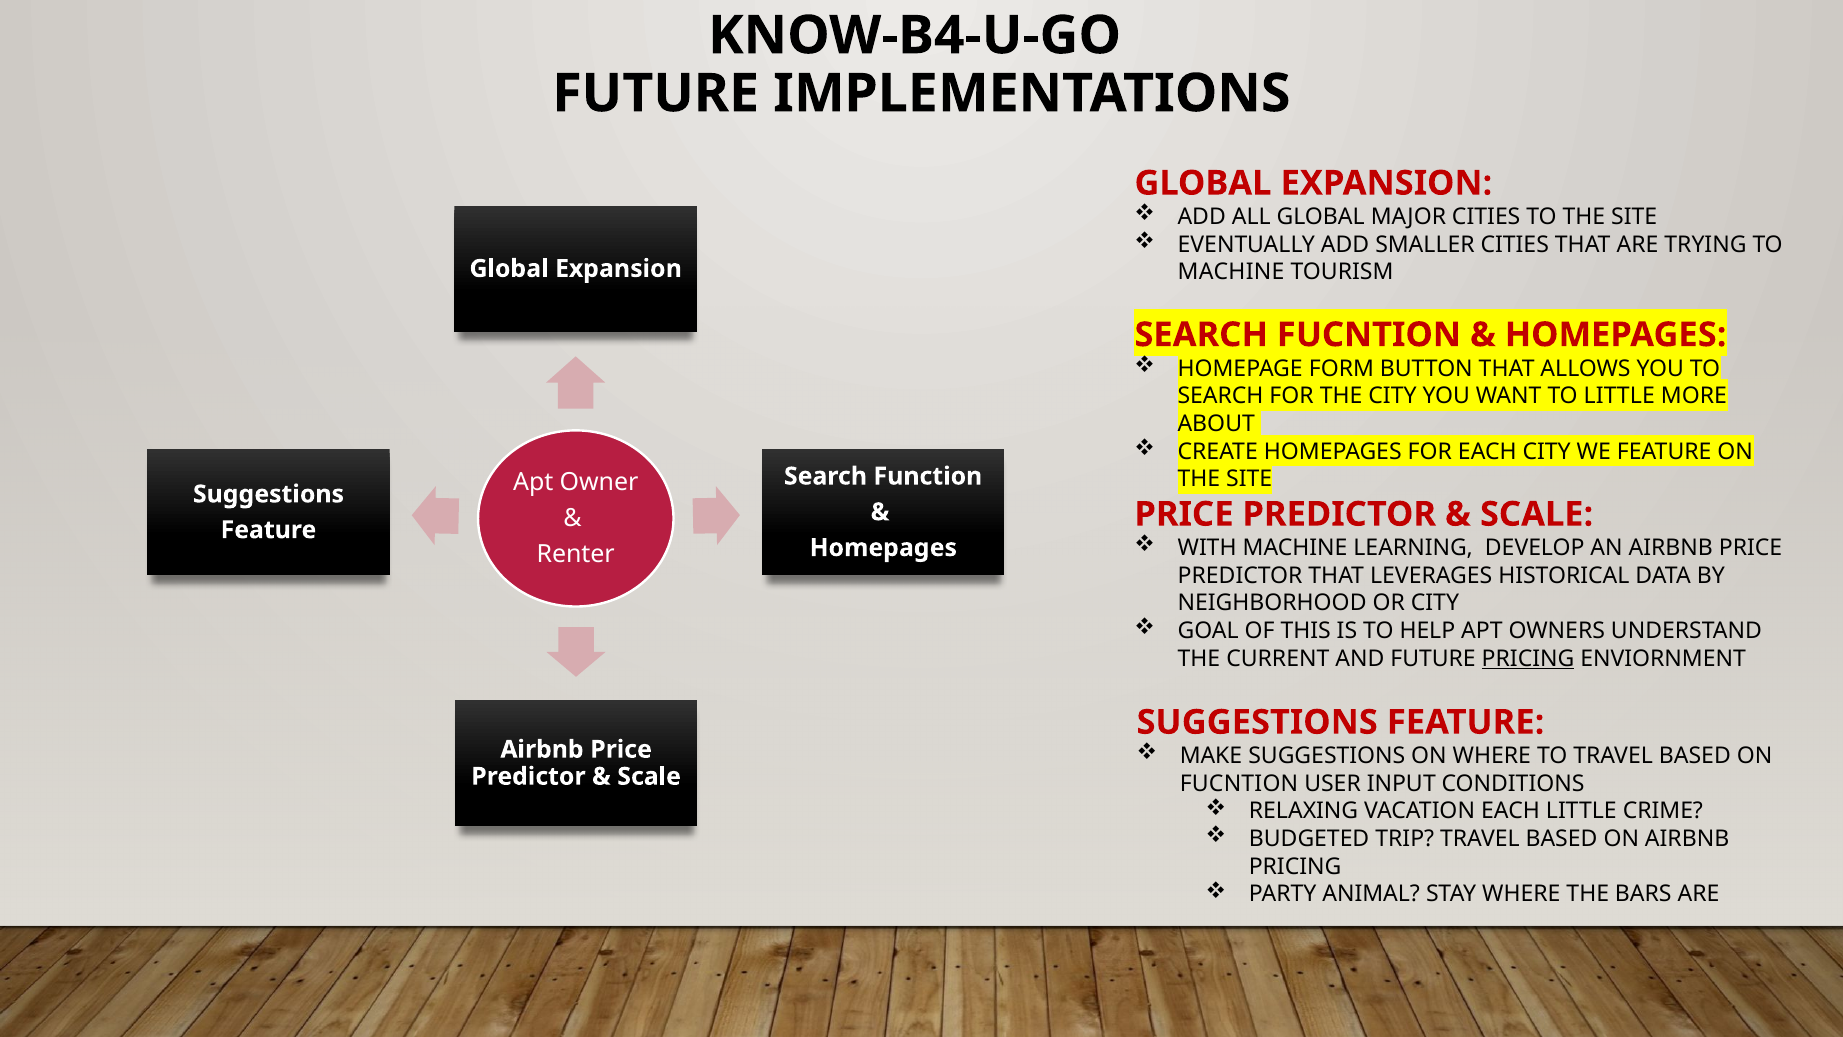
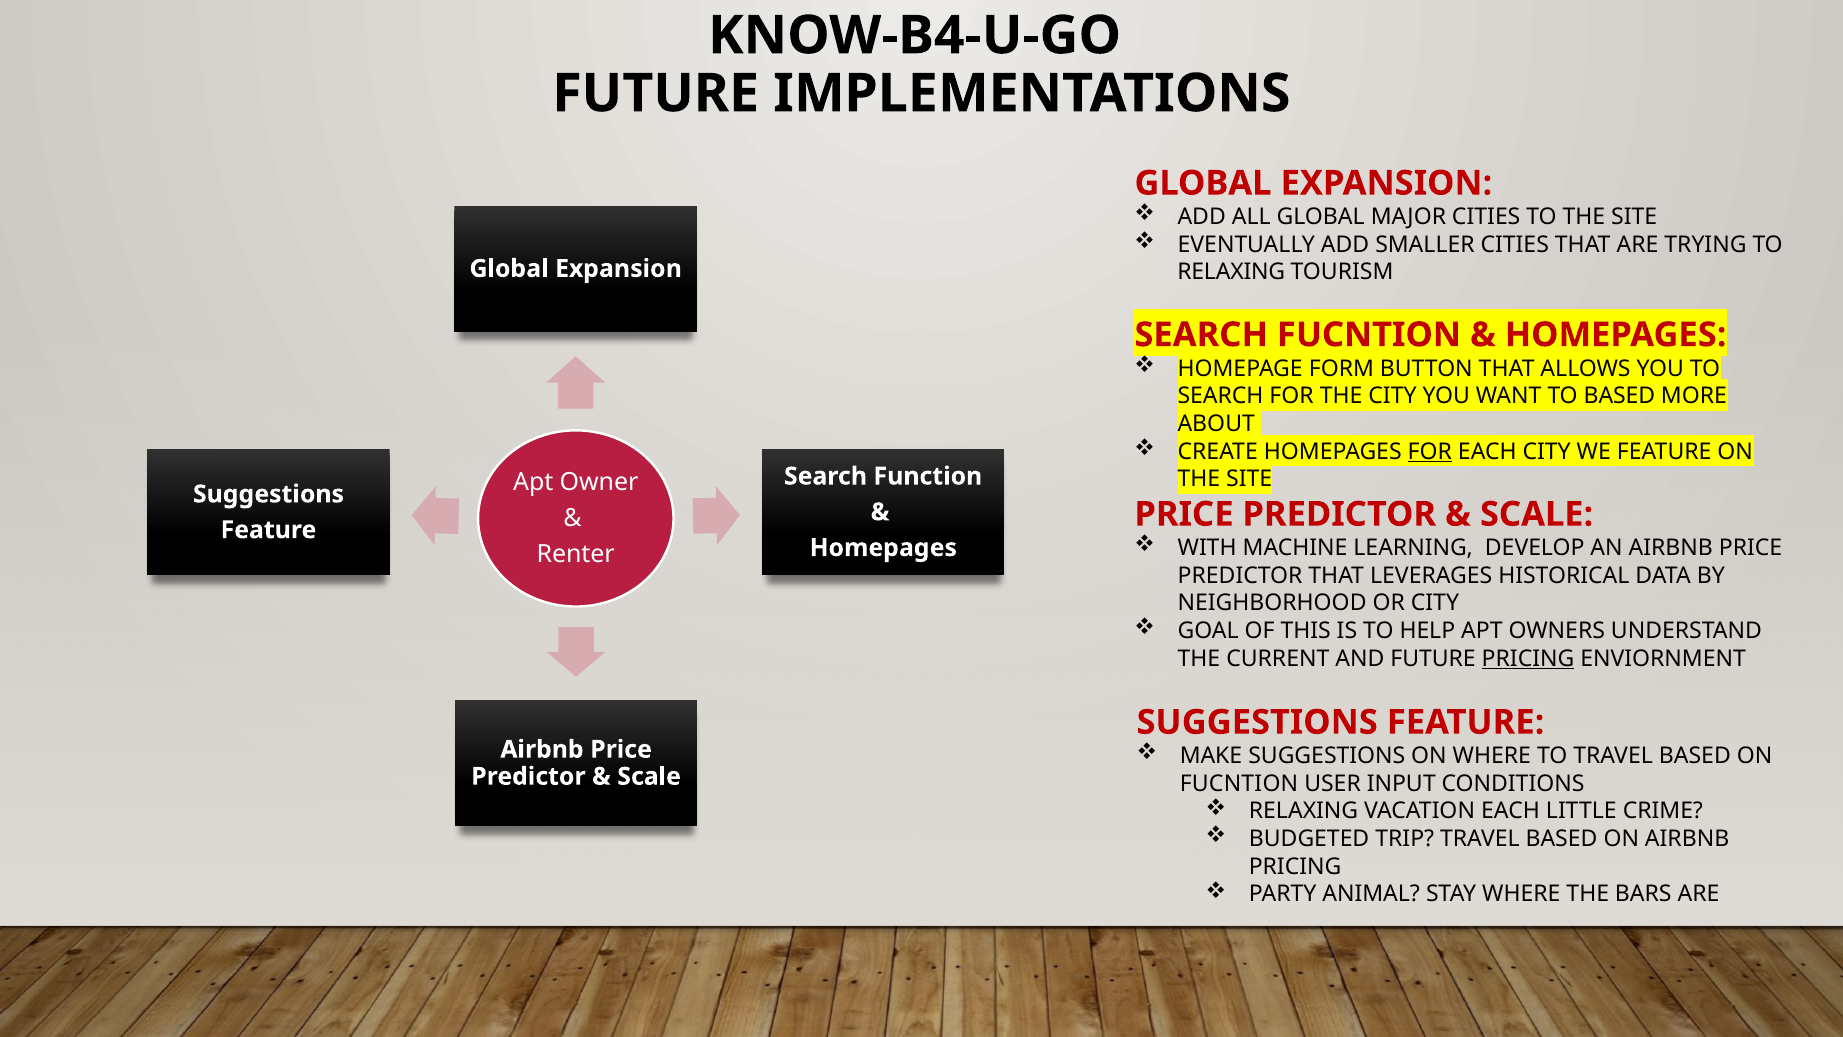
MACHINE at (1231, 272): MACHINE -> RELAXING
TO LITTLE: LITTLE -> BASED
FOR at (1430, 451) underline: none -> present
